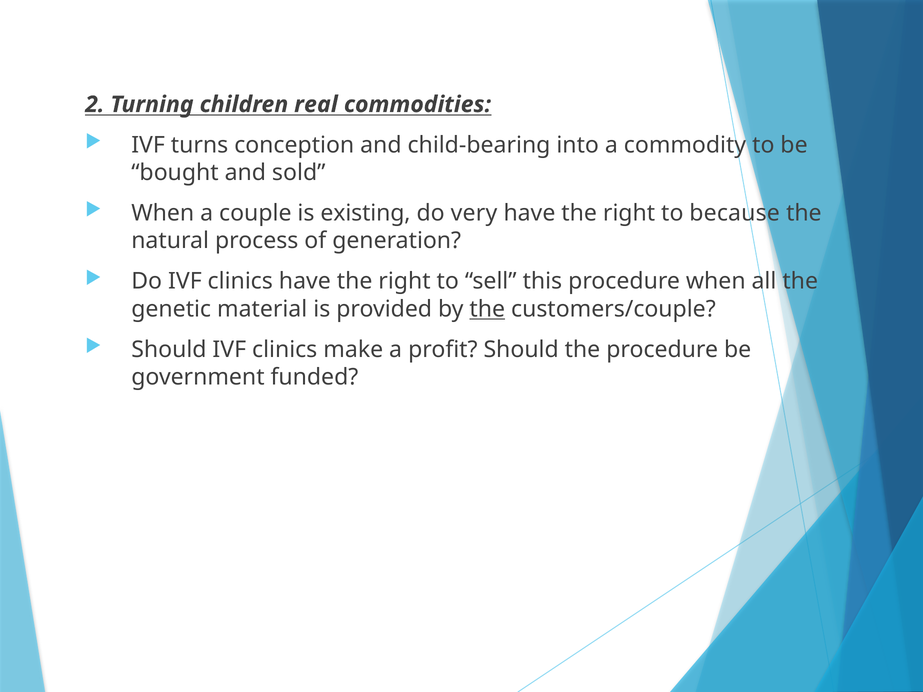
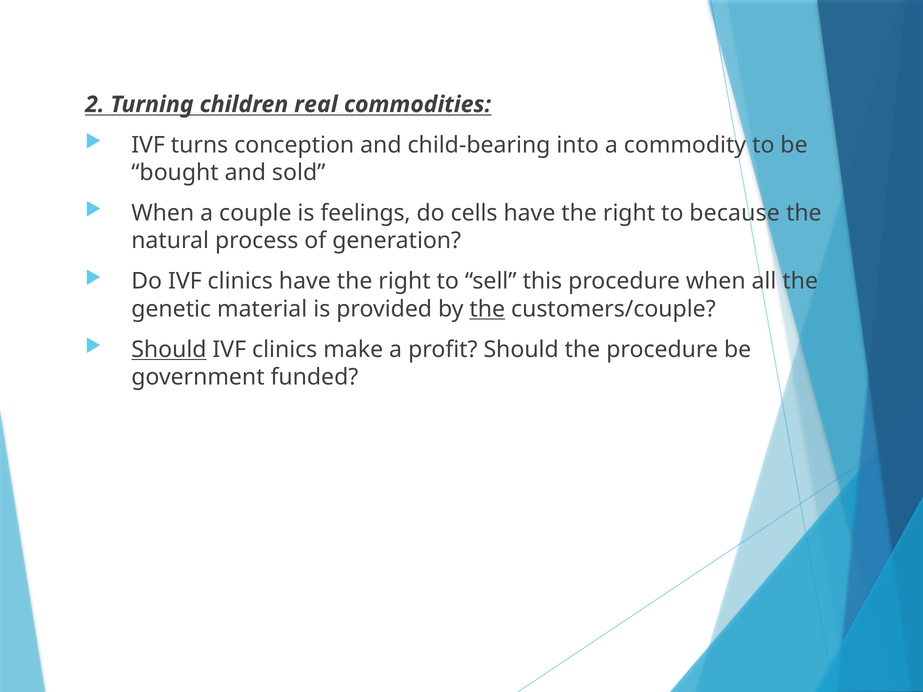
existing: existing -> feelings
very: very -> cells
Should at (169, 350) underline: none -> present
